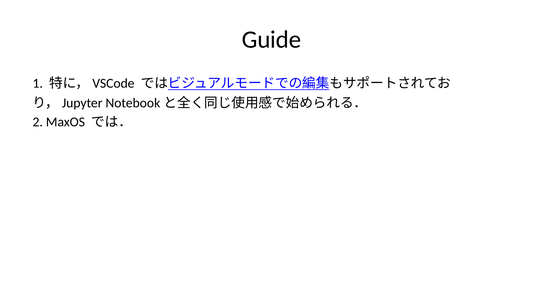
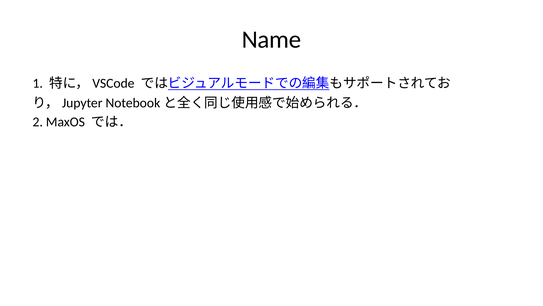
Guide: Guide -> Name
